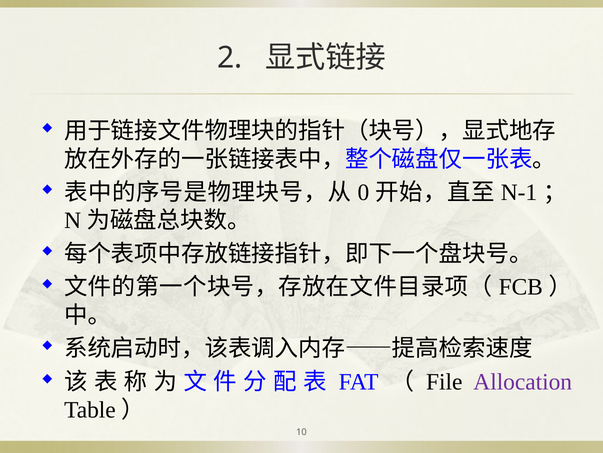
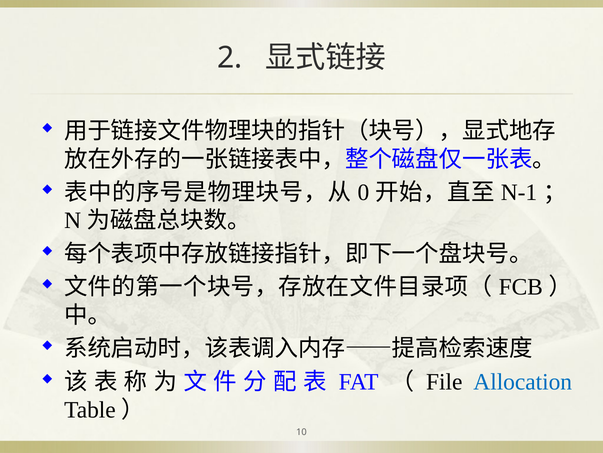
Allocation colour: purple -> blue
